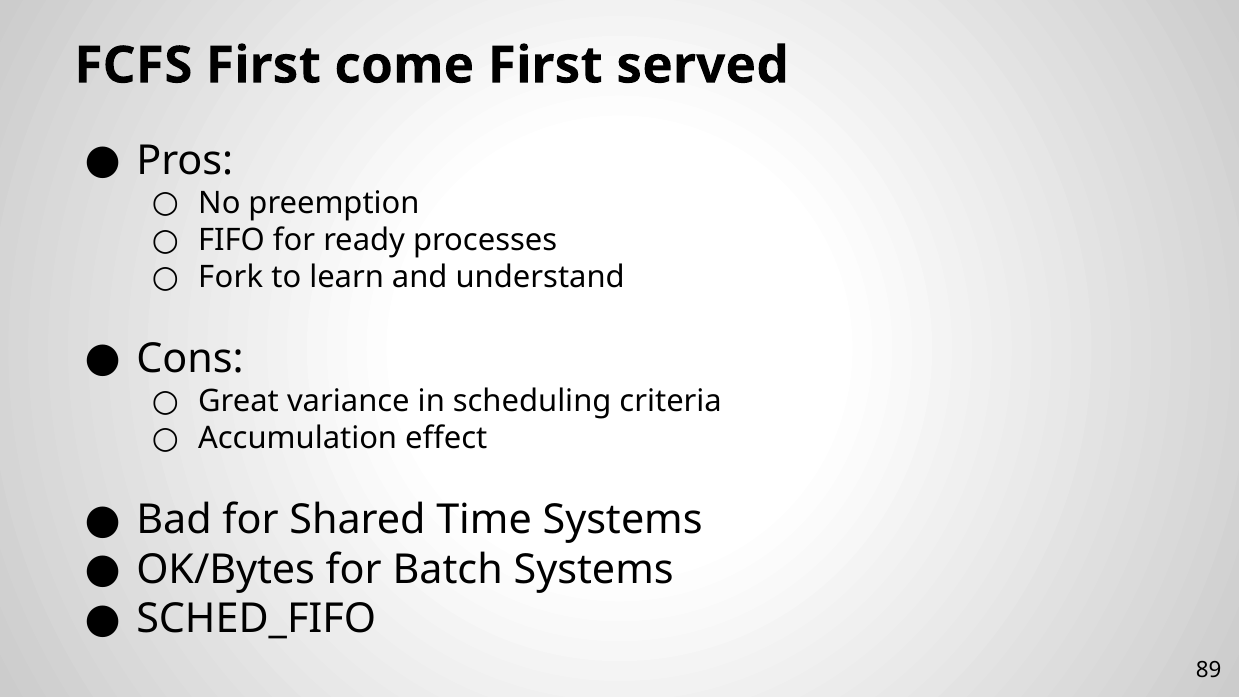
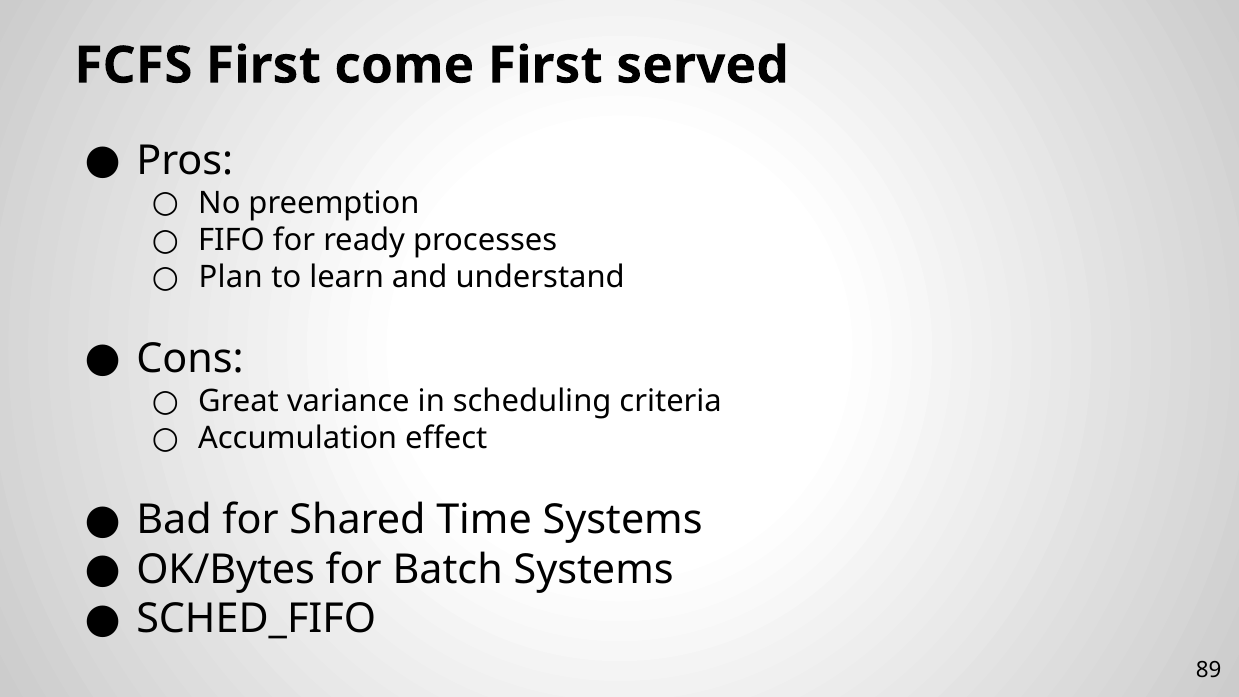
Fork: Fork -> Plan
